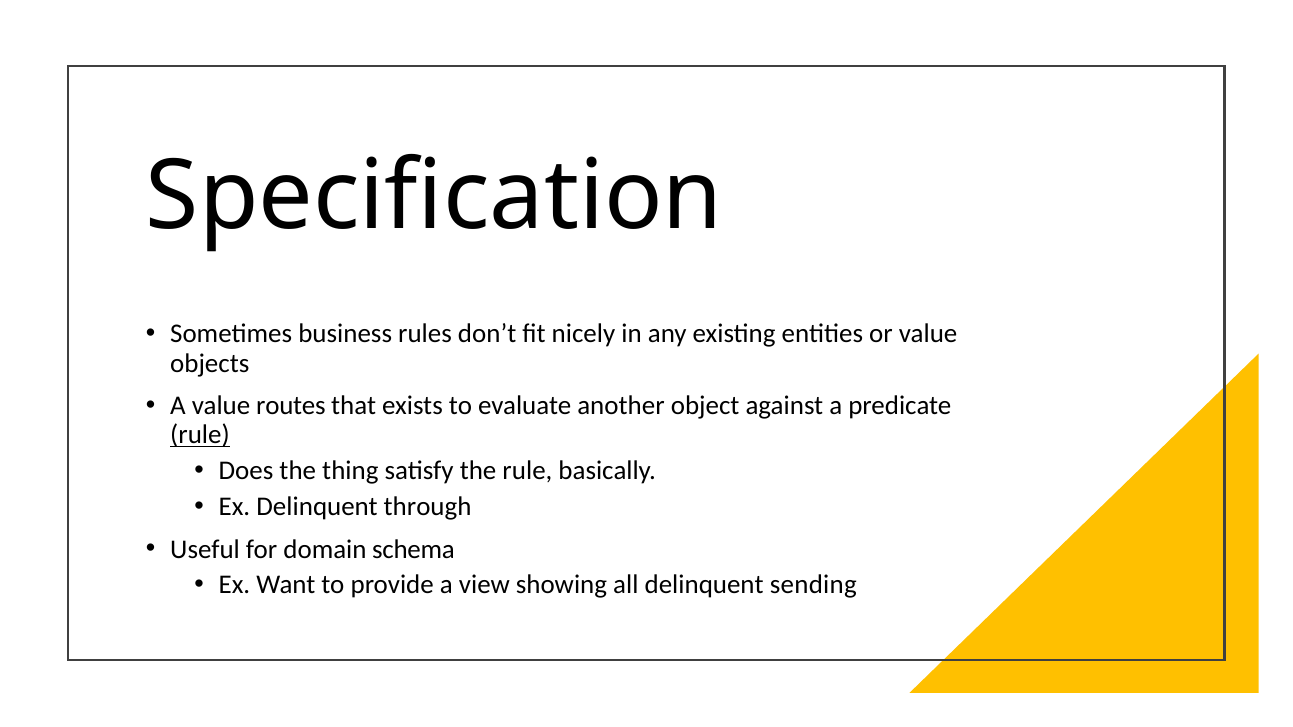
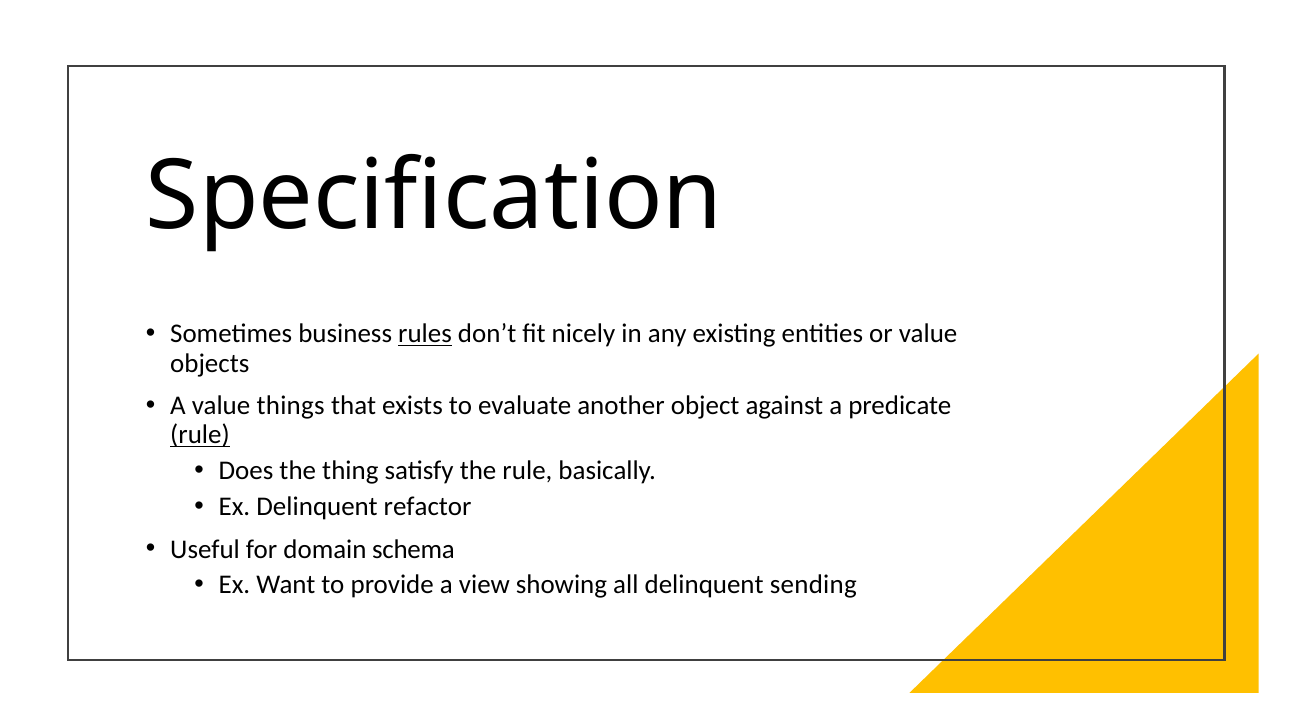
rules underline: none -> present
routes: routes -> things
through: through -> refactor
